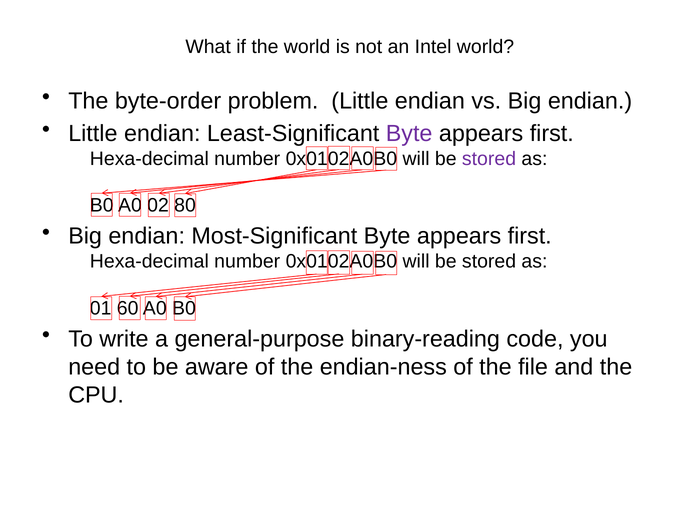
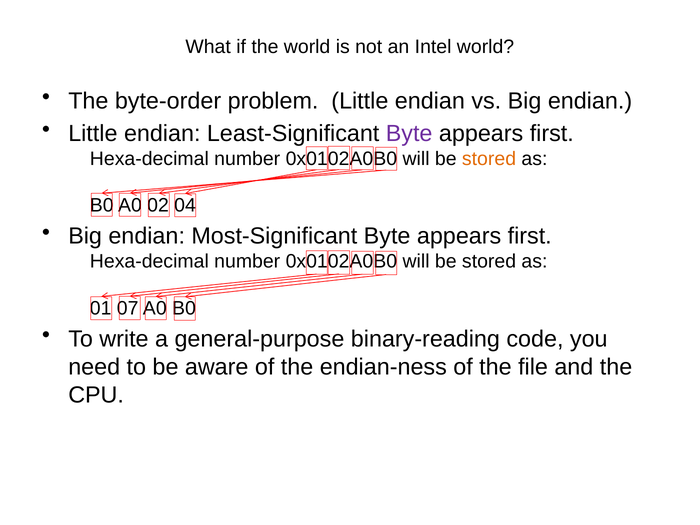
stored at (489, 159) colour: purple -> orange
80: 80 -> 04
60: 60 -> 07
